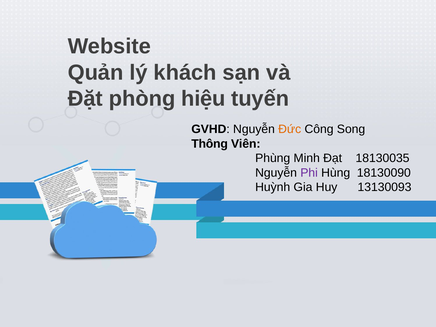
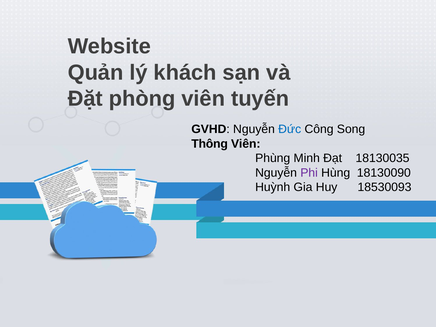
phòng hiệu: hiệu -> viên
Đức colour: orange -> blue
13130093: 13130093 -> 18530093
